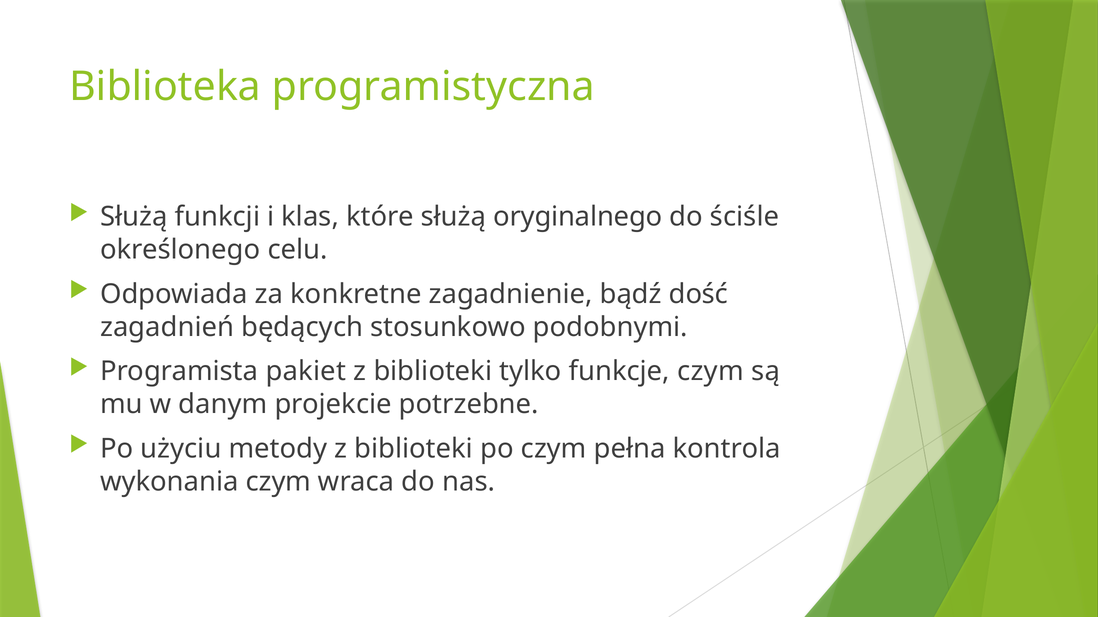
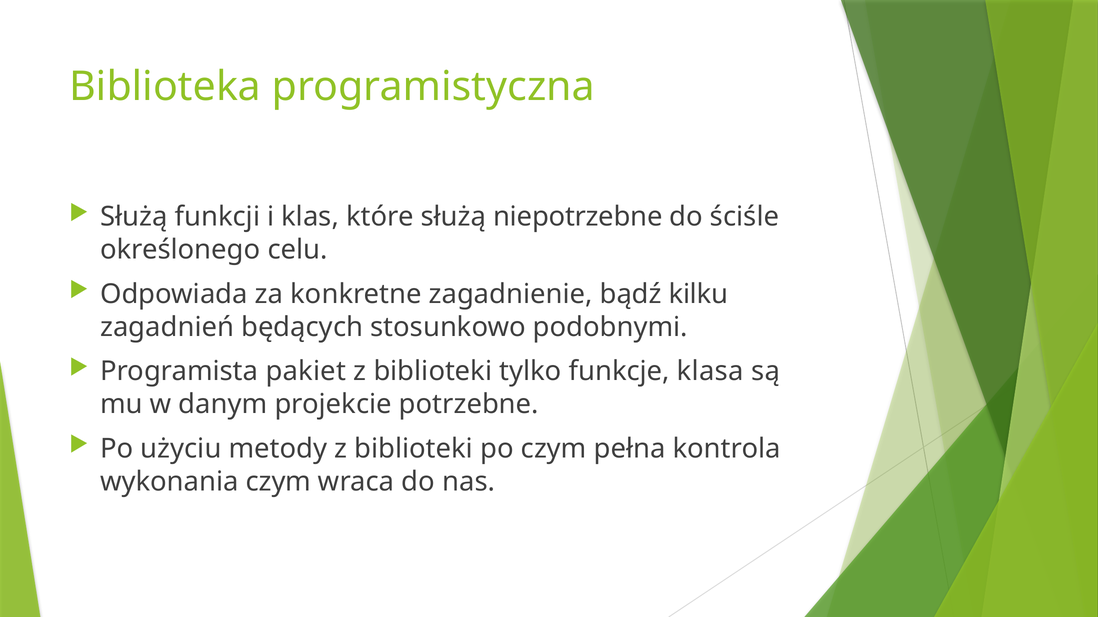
oryginalnego: oryginalnego -> niepotrzebne
dość: dość -> kilku
funkcje czym: czym -> klasa
